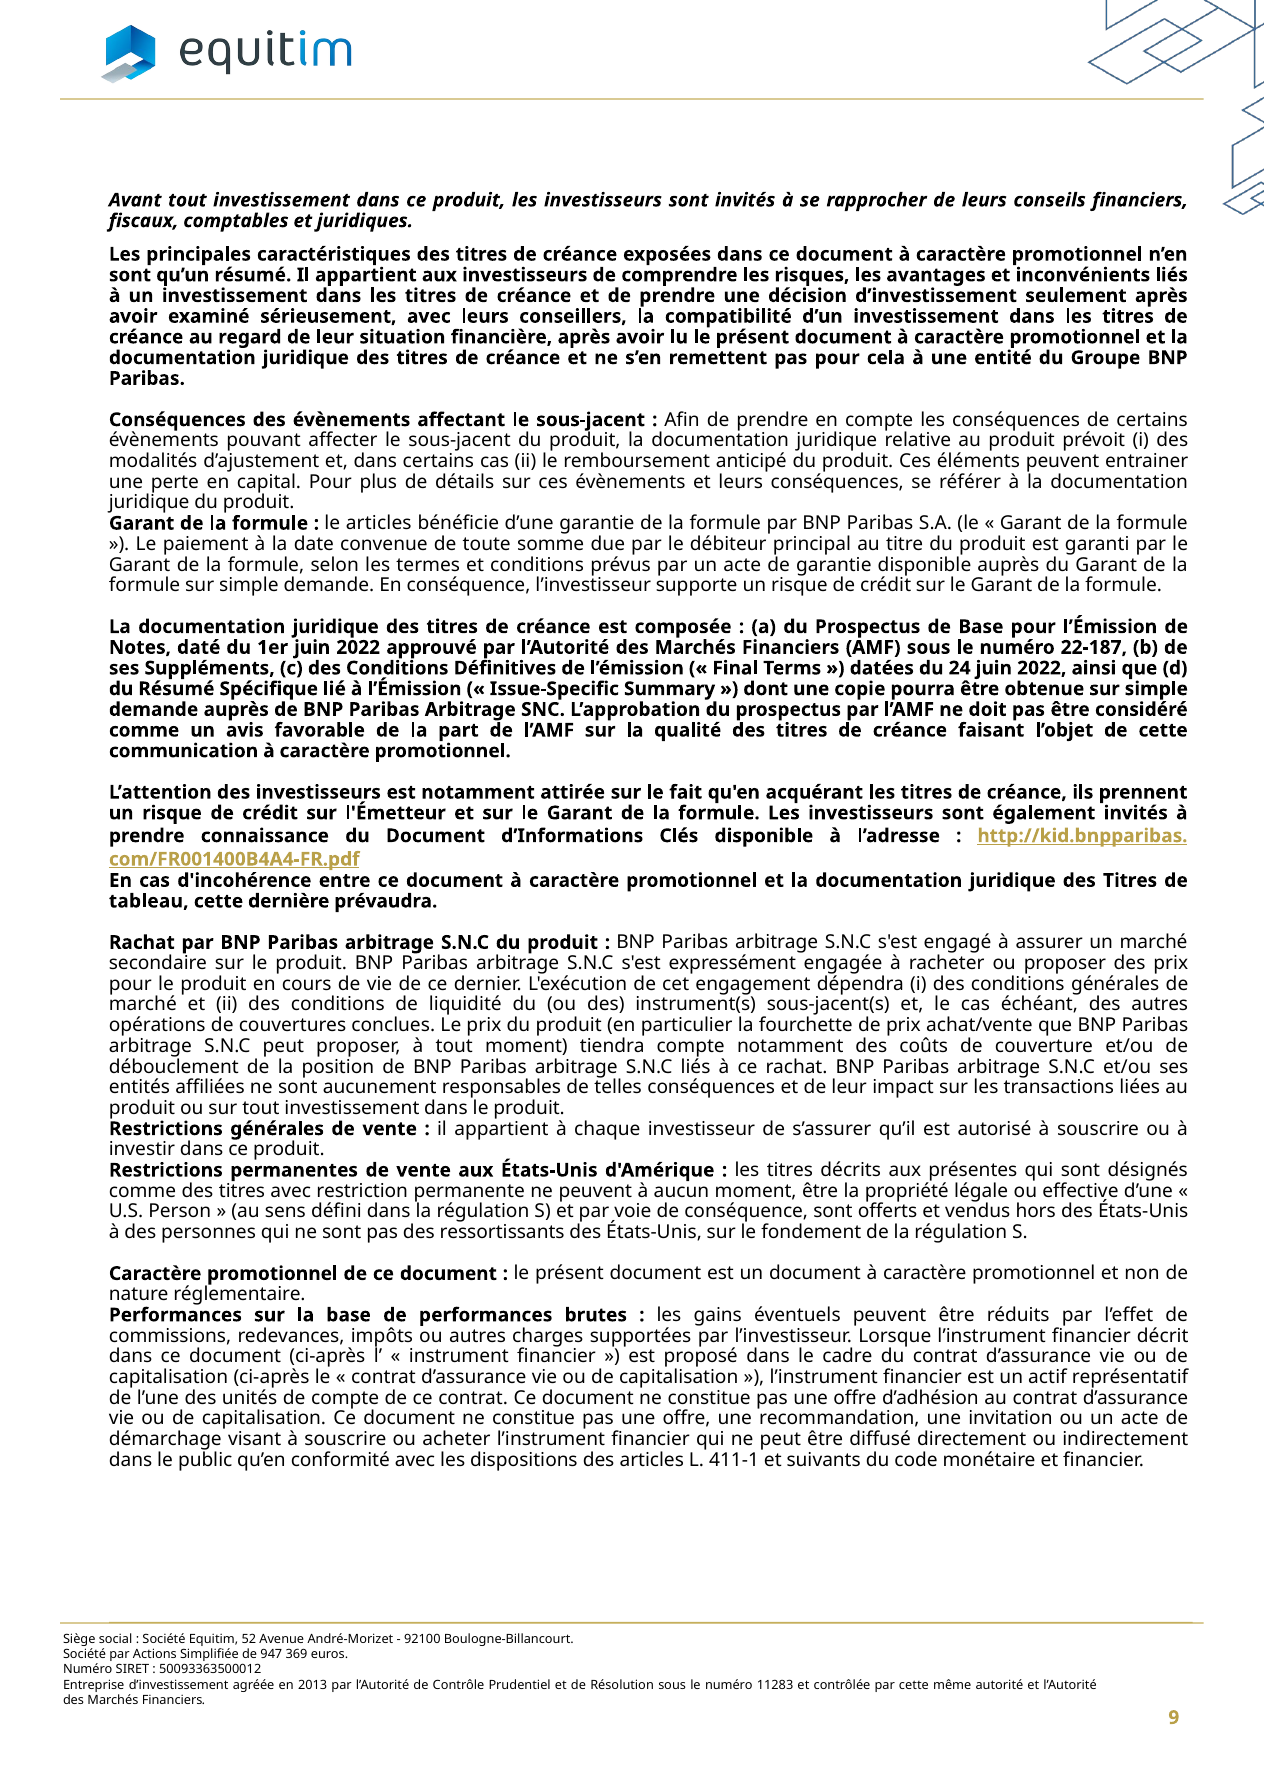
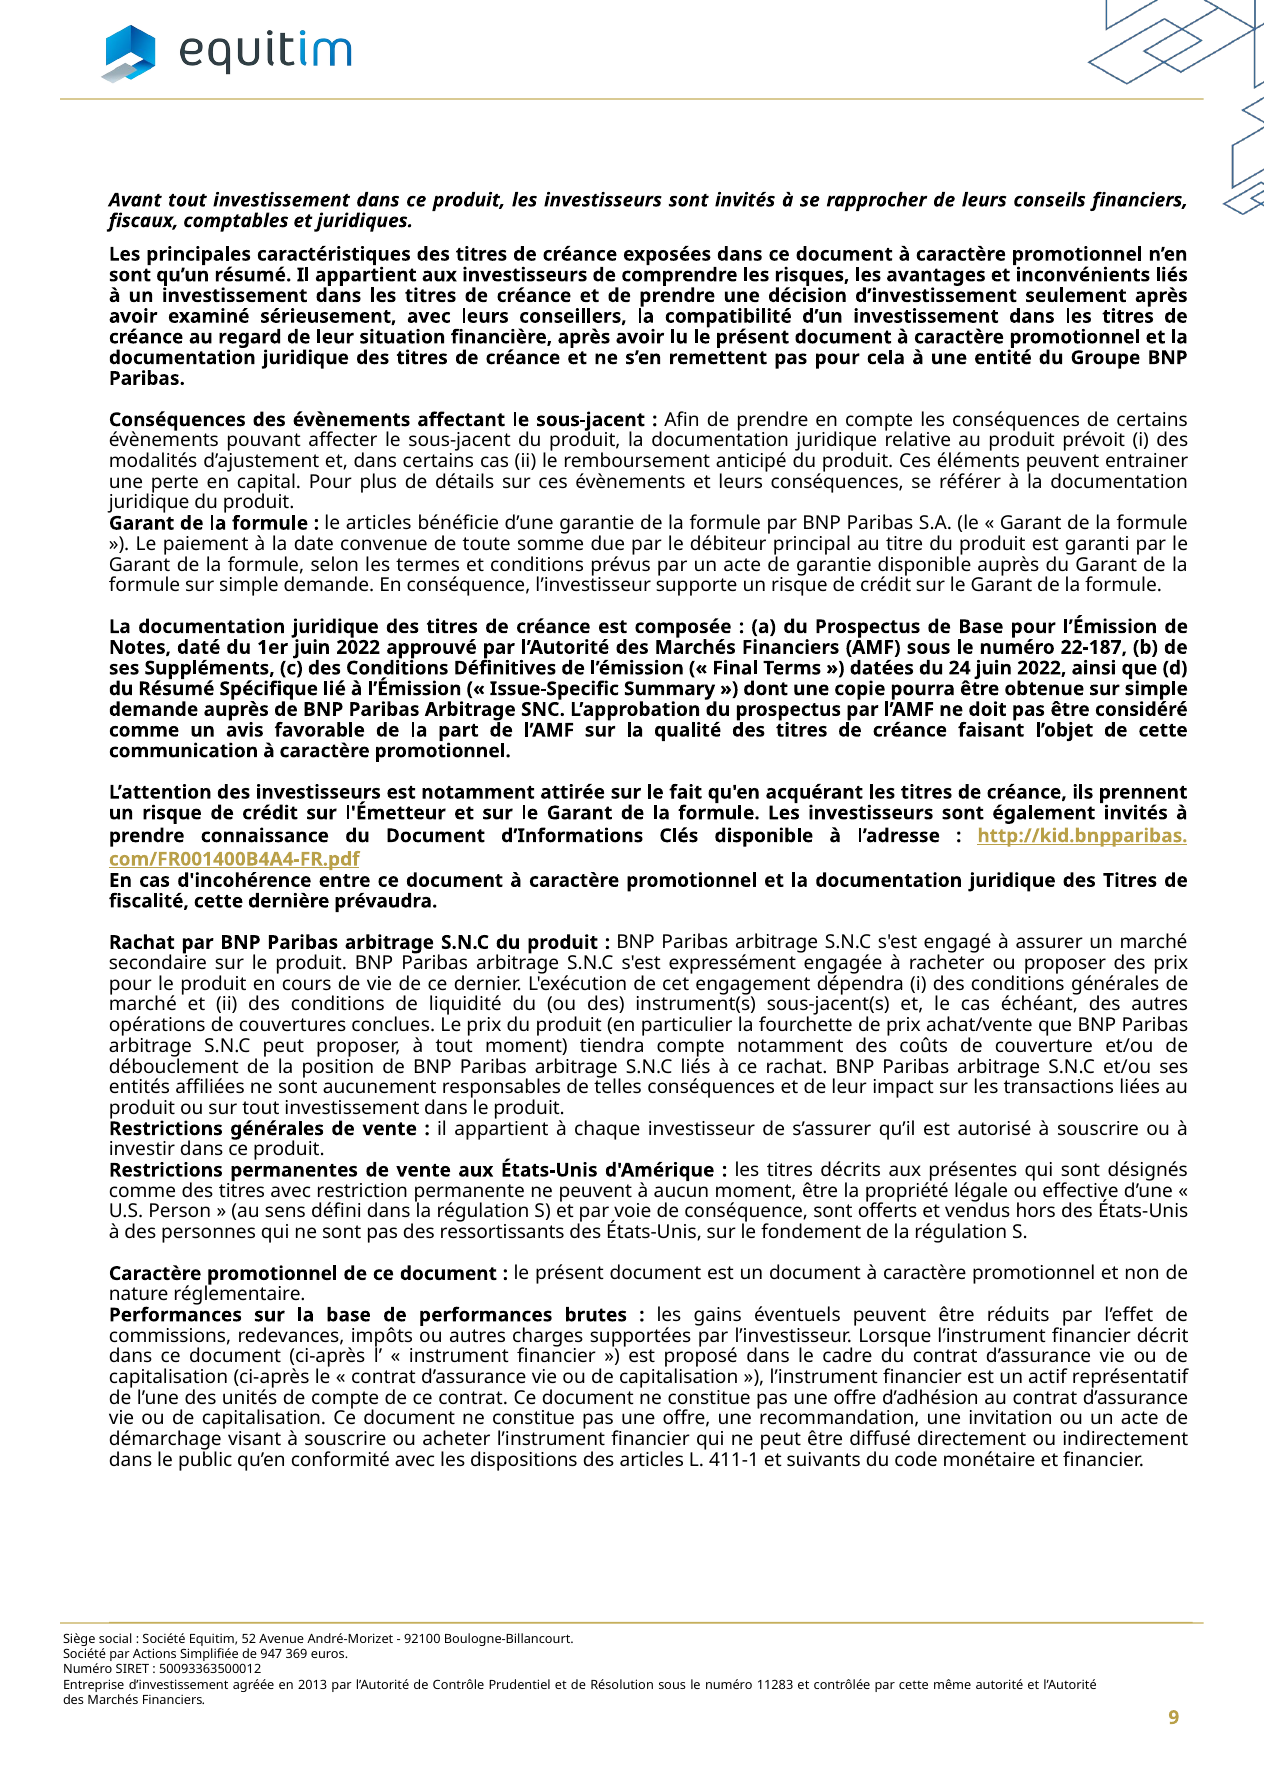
tableau: tableau -> fiscalité
